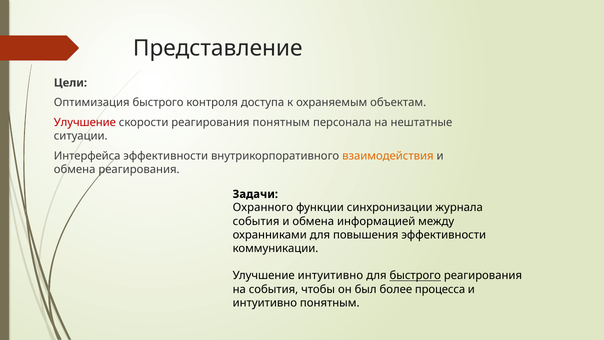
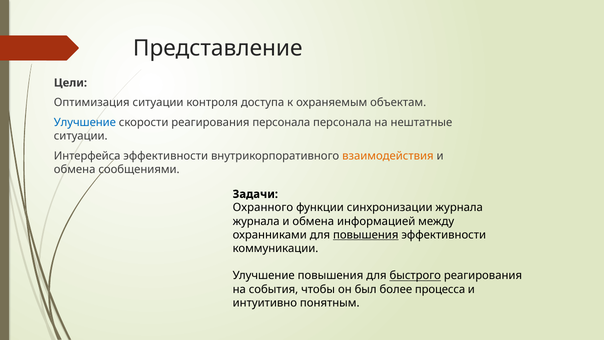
Оптимизация быстрого: быстрого -> ситуации
Улучшение at (85, 123) colour: red -> blue
реагирования понятным: понятным -> персонала
обмена реагирования: реагирования -> сообщениями
события at (256, 221): события -> журнала
повышения at (366, 235) underline: none -> present
Улучшение интуитивно: интуитивно -> повышения
